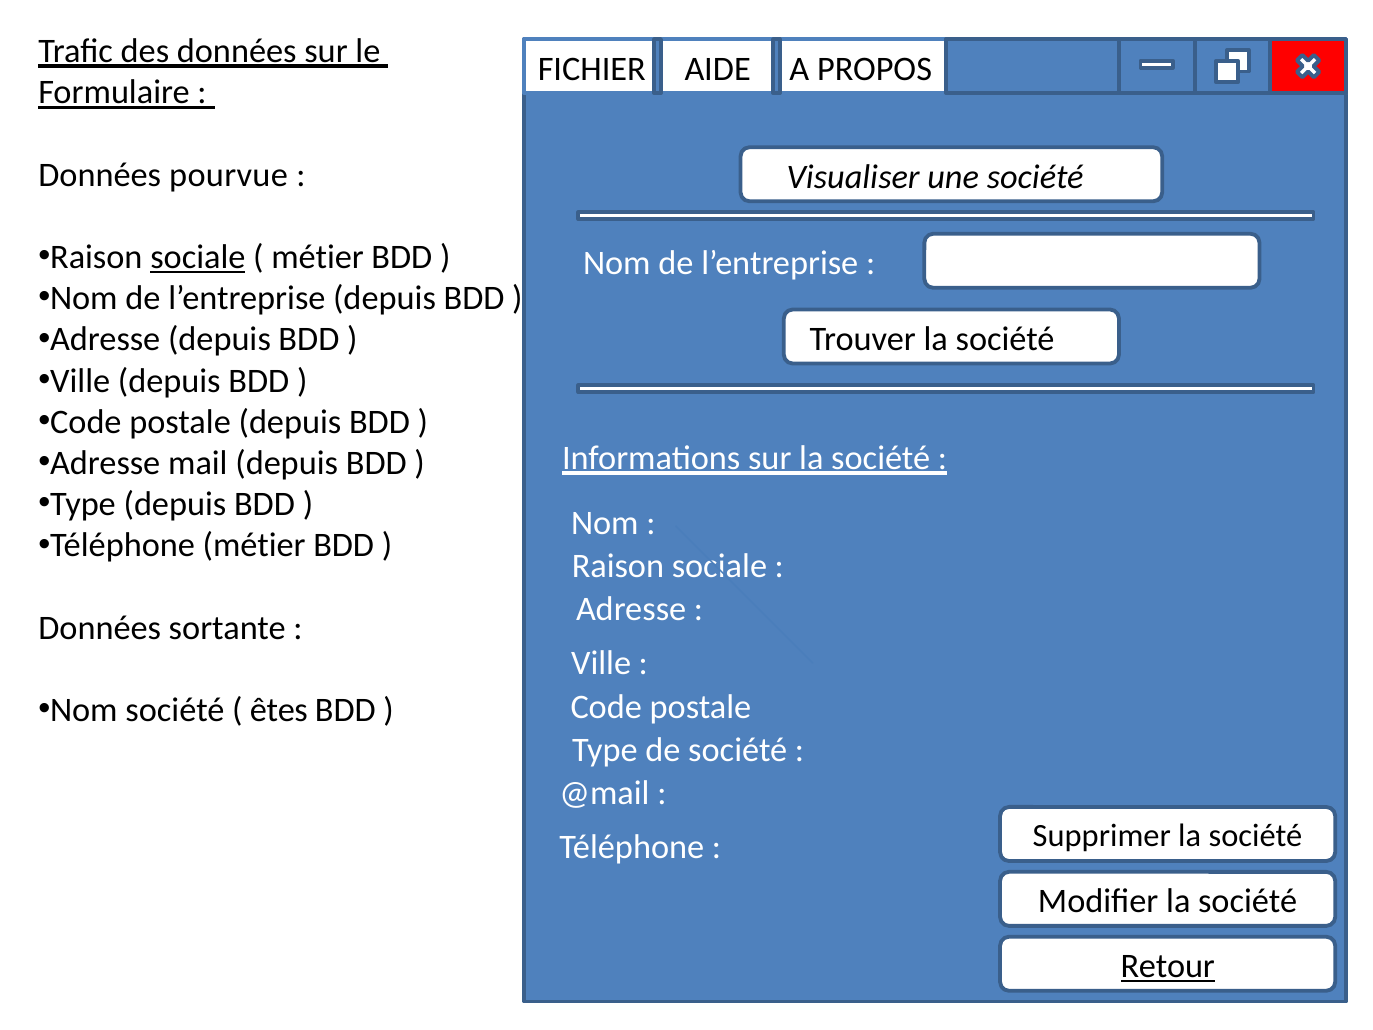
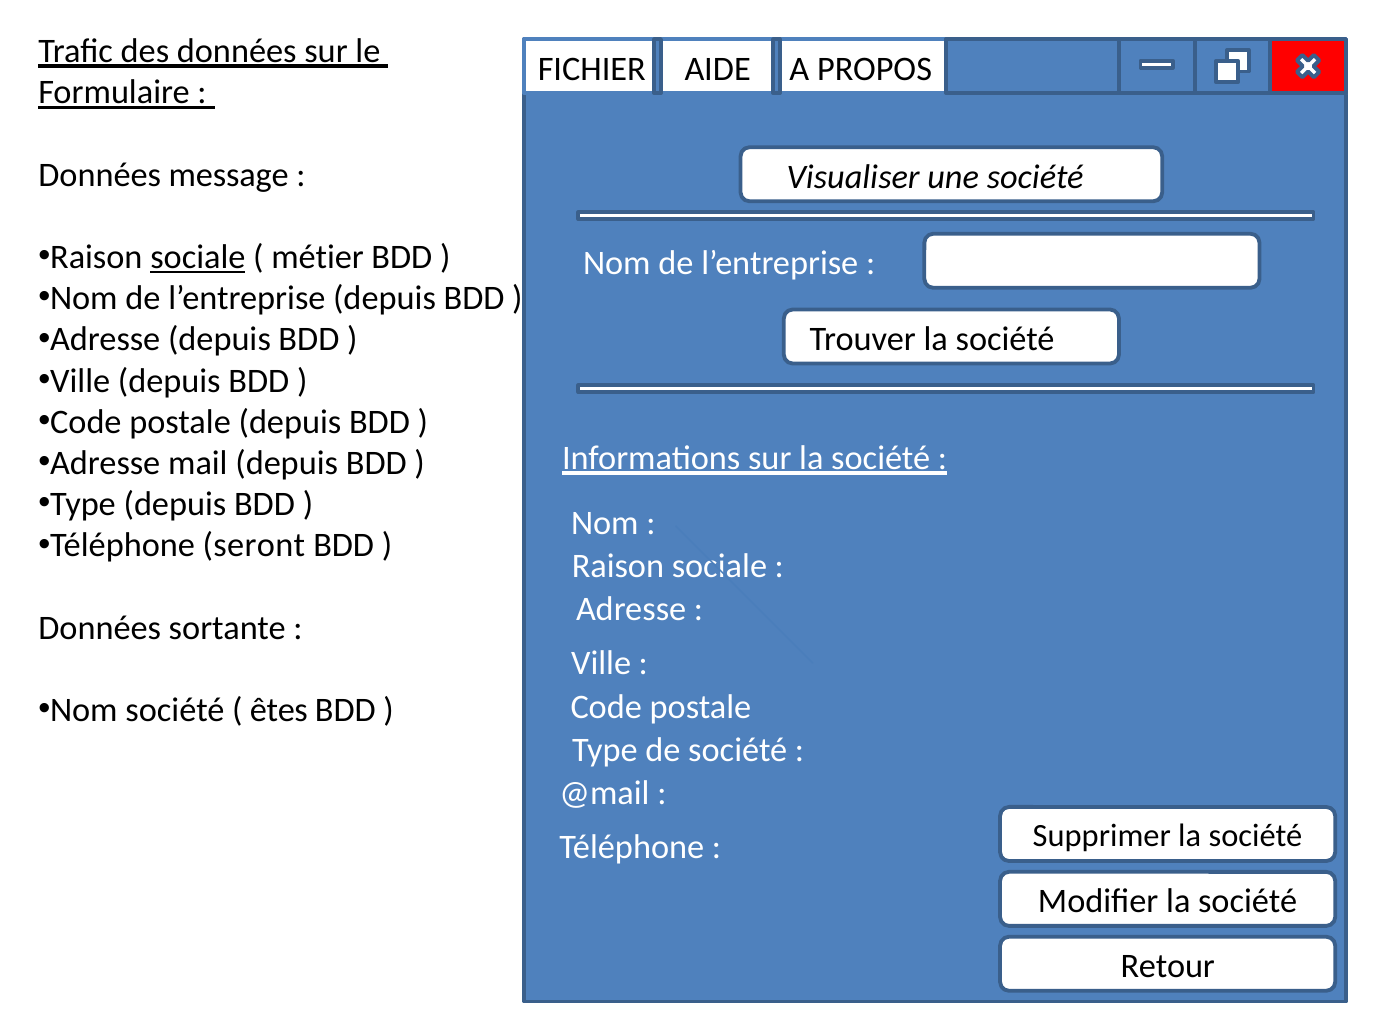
pourvue: pourvue -> message
Téléphone métier: métier -> seront
Retour underline: present -> none
